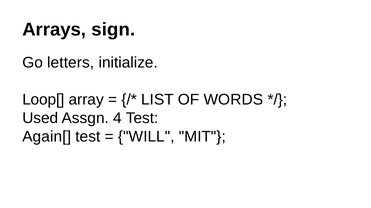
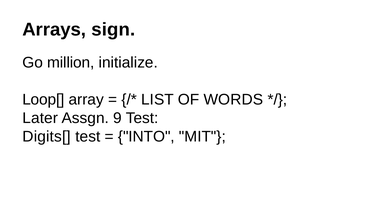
letters: letters -> million
Used: Used -> Later
4: 4 -> 9
Again[: Again[ -> Digits[
WILL: WILL -> INTO
